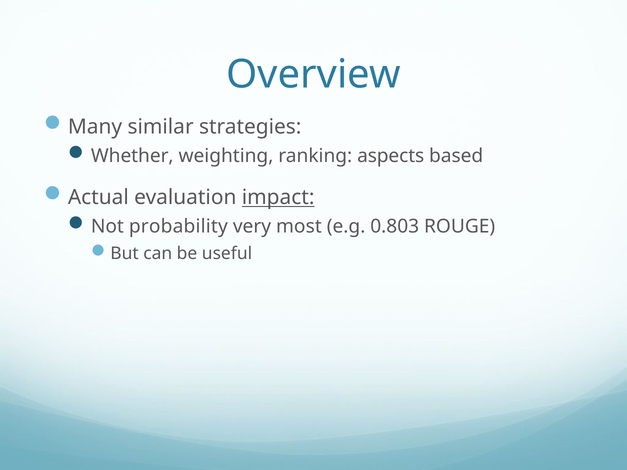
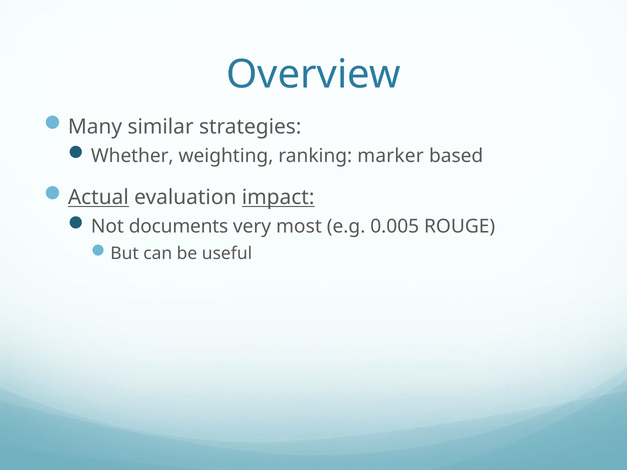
aspects: aspects -> marker
Actual underline: none -> present
probability: probability -> documents
0.803: 0.803 -> 0.005
